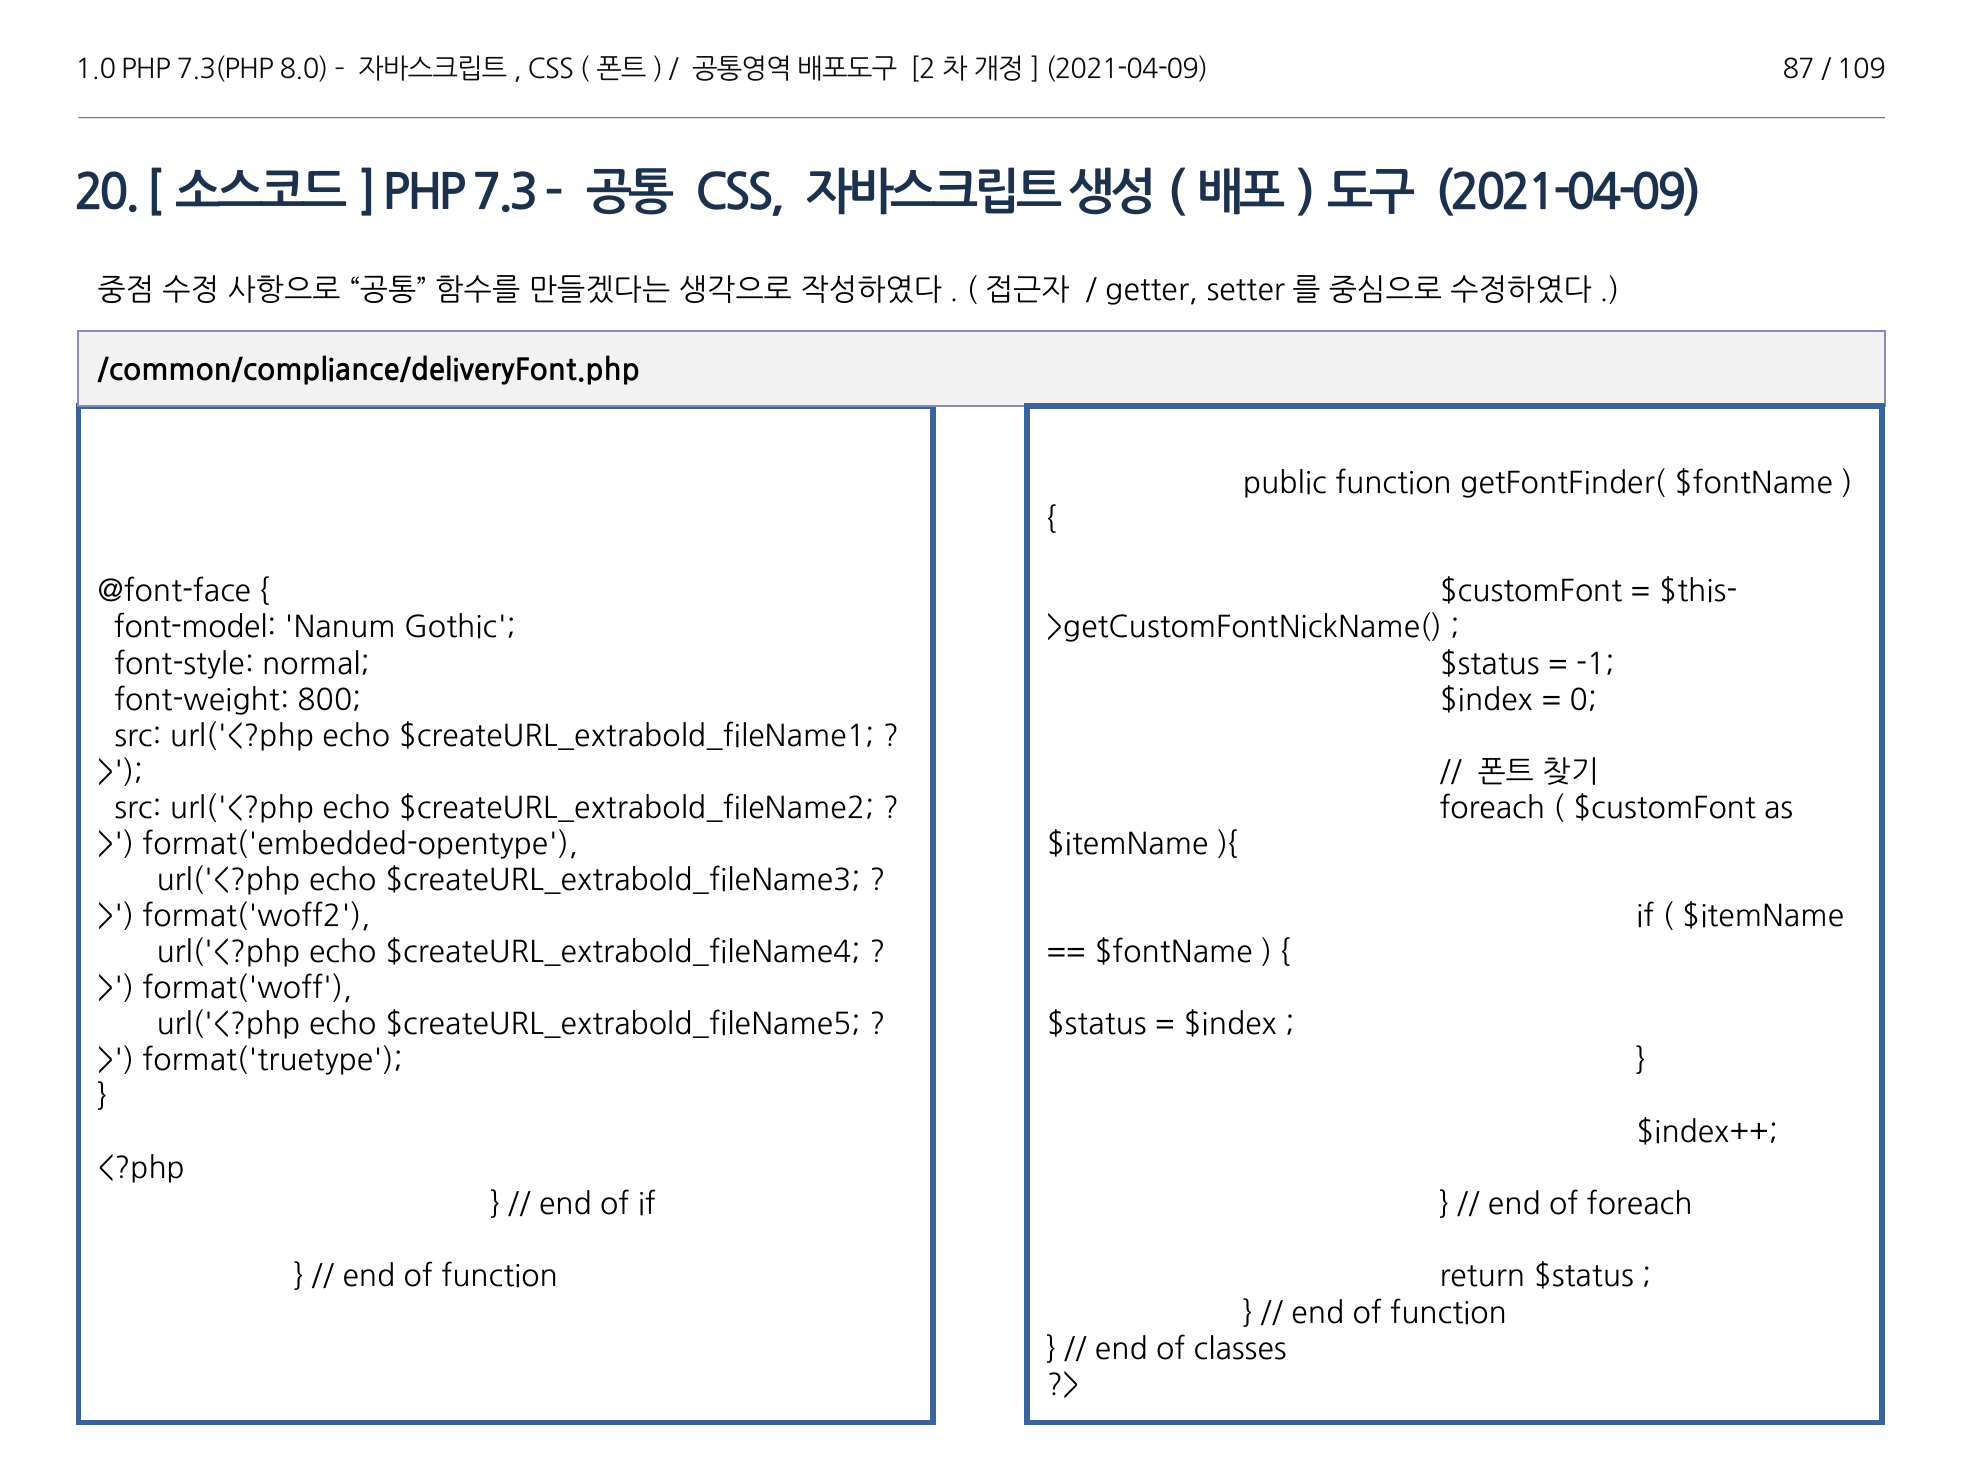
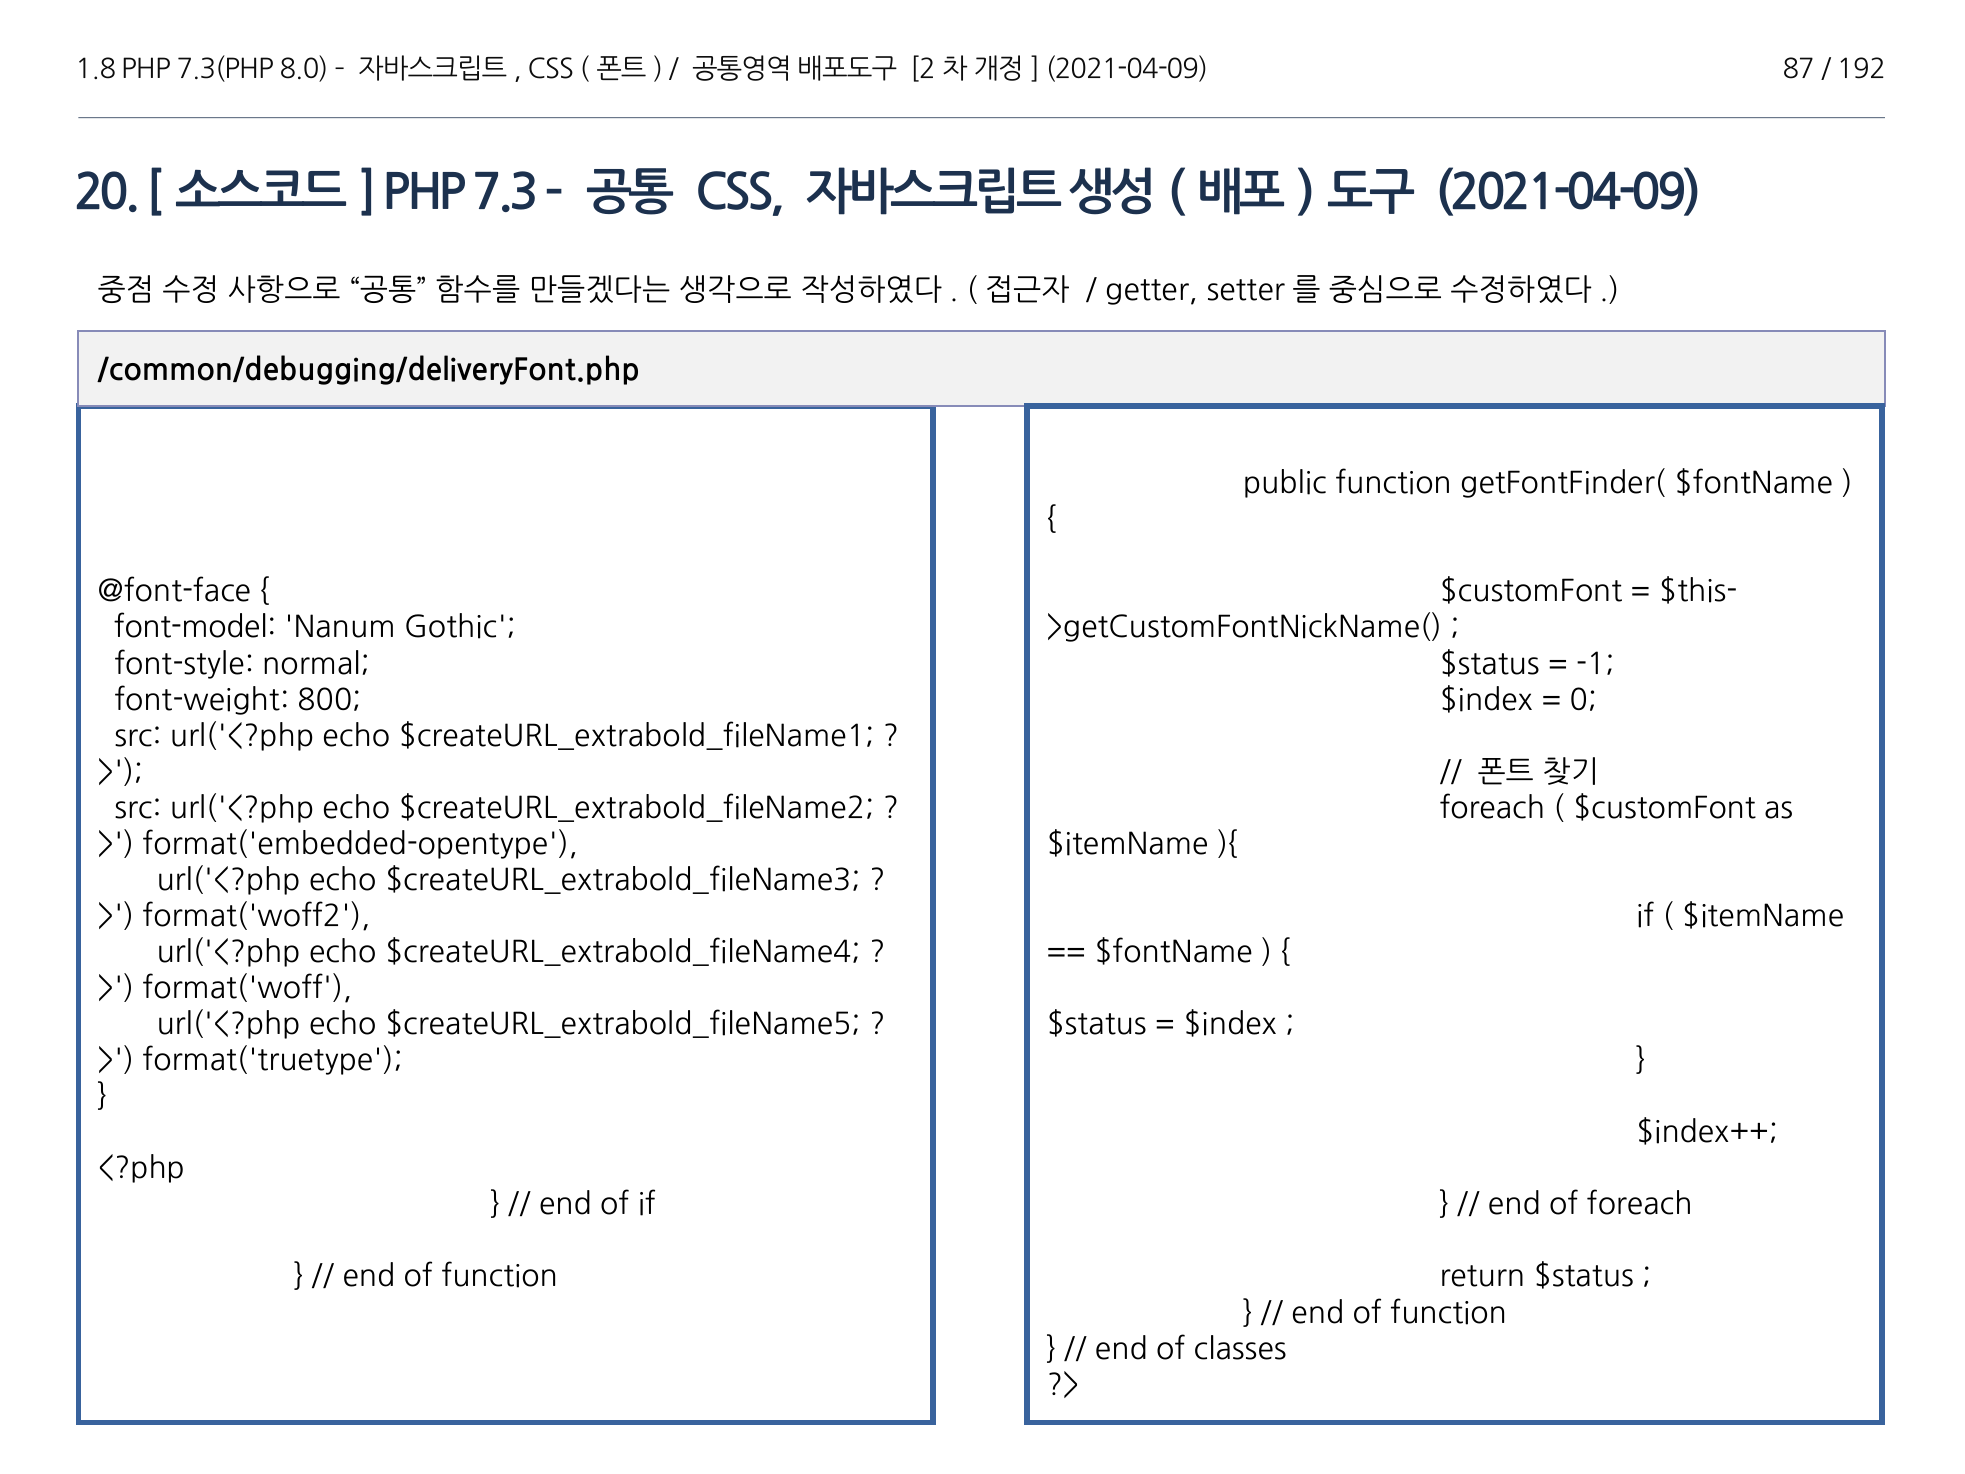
1.0: 1.0 -> 1.8
109: 109 -> 192
/common/compliance/deliveryFont.php: /common/compliance/deliveryFont.php -> /common/debugging/deliveryFont.php
